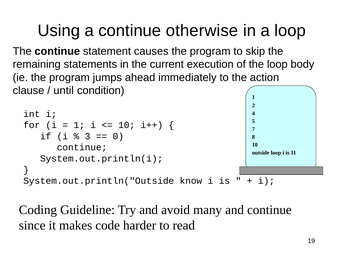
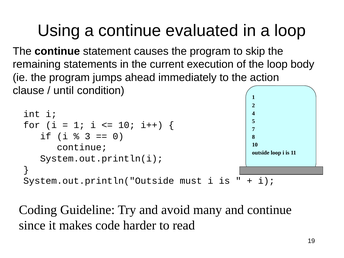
otherwise: otherwise -> evaluated
know: know -> must
